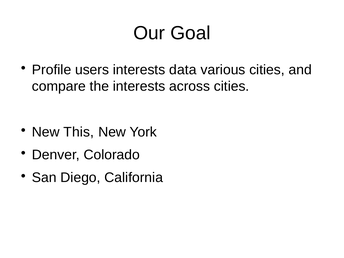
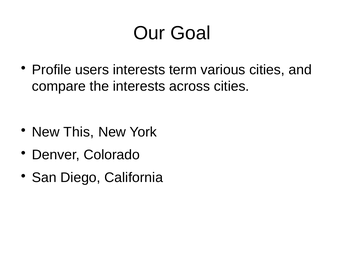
data: data -> term
